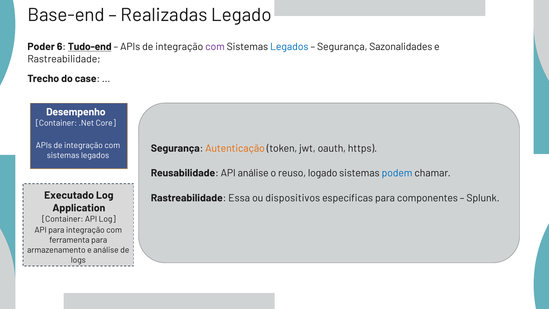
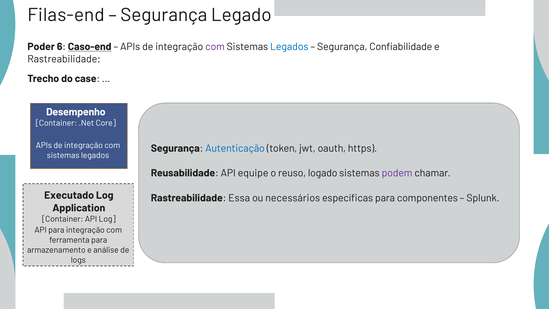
Base-end: Base-end -> Filas-end
Realizadas at (164, 15): Realizadas -> Segurança
Tudo-end: Tudo-end -> Caso-end
Sazonalidades: Sazonalidades -> Confiabilidade
Autenticação colour: orange -> blue
API análise: análise -> equipe
podem colour: blue -> purple
dispositivos: dispositivos -> necessários
